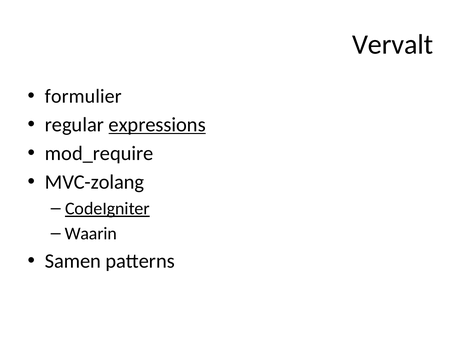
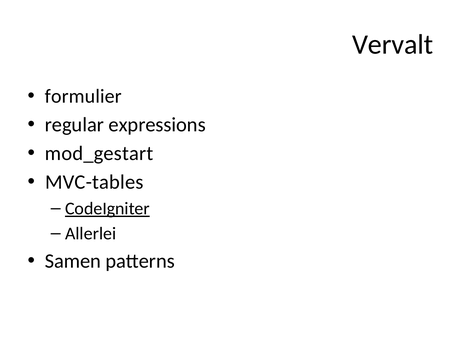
expressions underline: present -> none
mod_require: mod_require -> mod_gestart
MVC-zolang: MVC-zolang -> MVC-tables
Waarin: Waarin -> Allerlei
